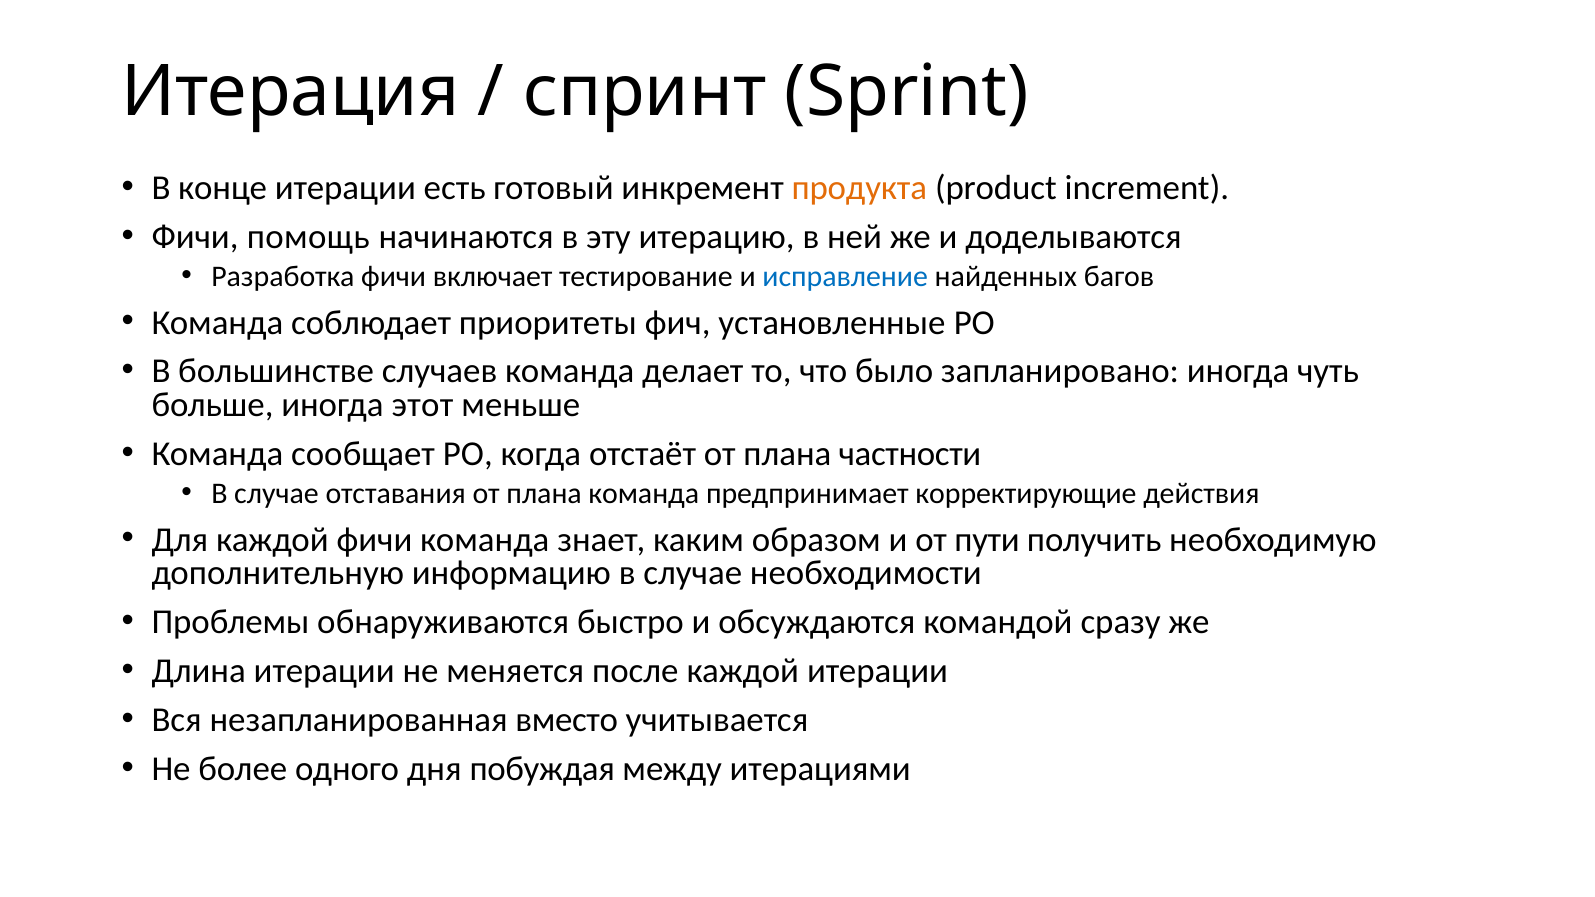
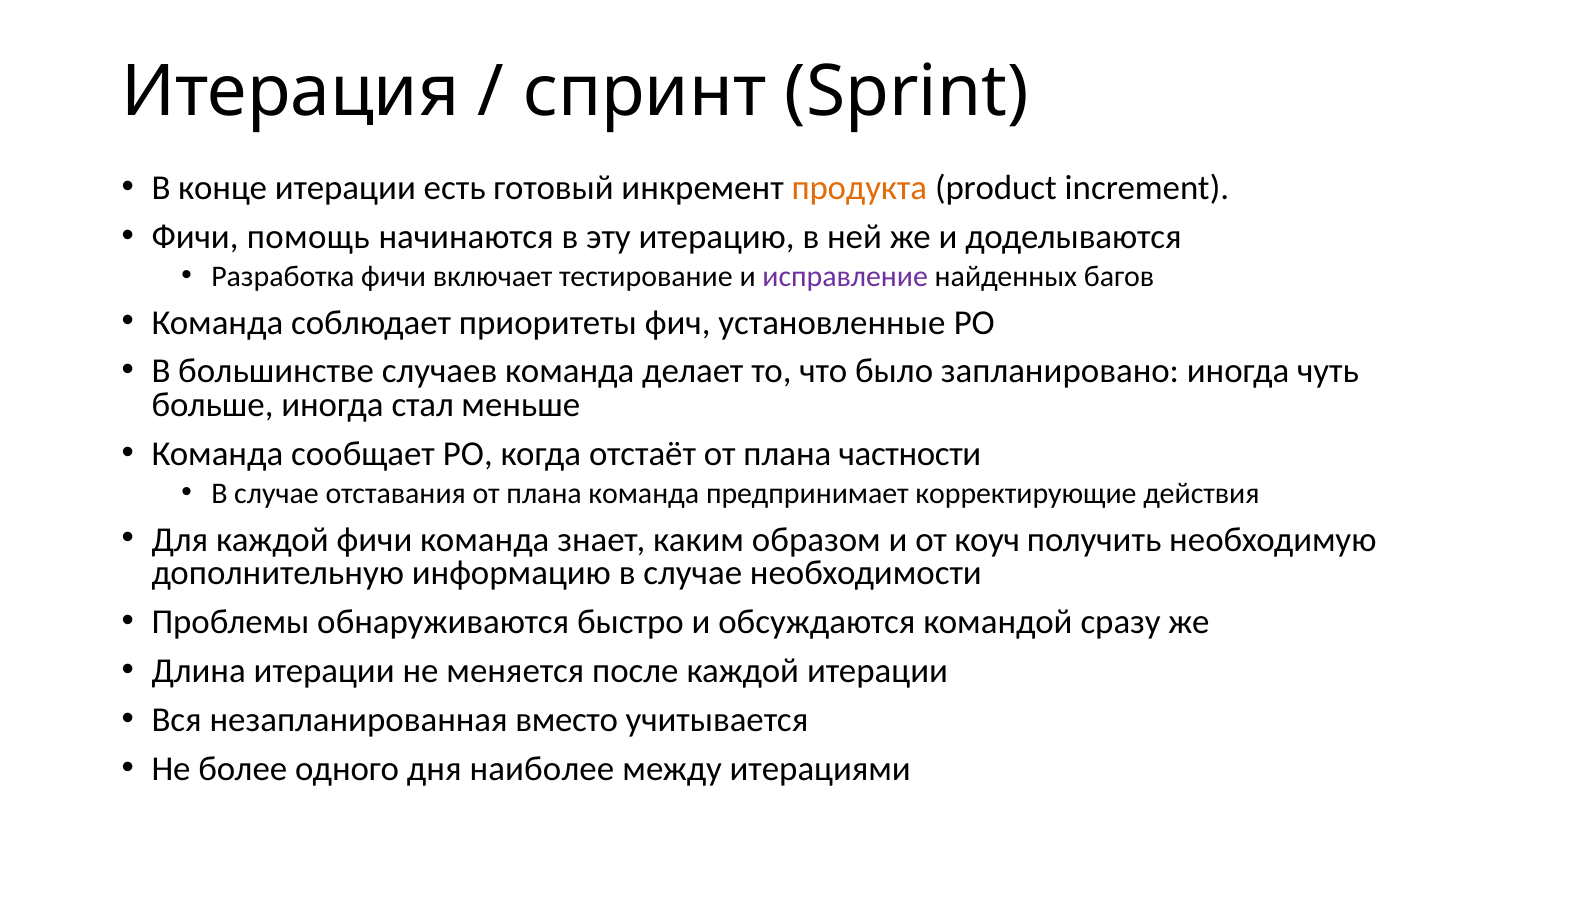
исправление colour: blue -> purple
этот: этот -> стал
пути: пути -> коуч
побуждая: побуждая -> наиболее
